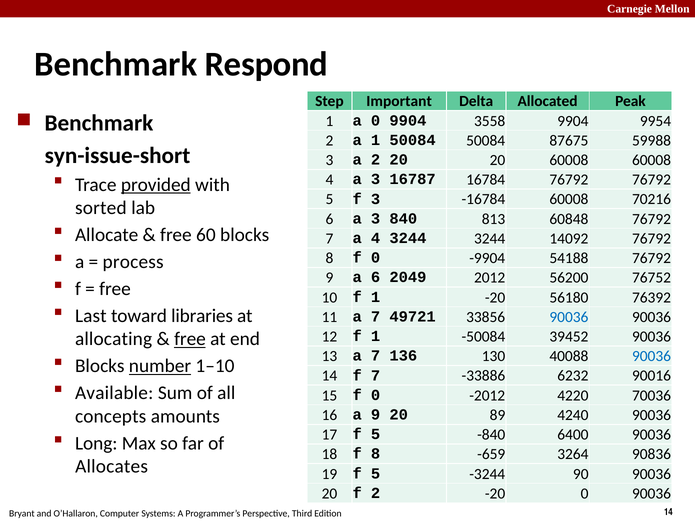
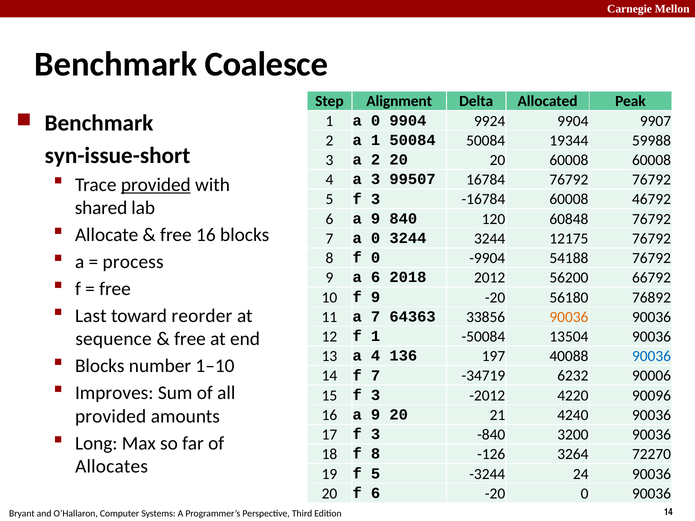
Respond: Respond -> Coalesce
Important: Important -> Alignment
3558: 3558 -> 9924
9954: 9954 -> 9907
87675: 87675 -> 19344
16787: 16787 -> 99507
70216: 70216 -> 46792
sorted: sorted -> shared
6 a 3: 3 -> 9
813: 813 -> 120
free 60: 60 -> 16
7 a 4: 4 -> 0
14092: 14092 -> 12175
2049: 2049 -> 2018
76752: 76752 -> 66792
10 f 1: 1 -> 9
76392: 76392 -> 76892
libraries: libraries -> reorder
49721: 49721 -> 64363
90036 at (569, 317) colour: blue -> orange
39452: 39452 -> 13504
allocating: allocating -> sequence
free at (190, 339) underline: present -> none
13 a 7: 7 -> 4
130: 130 -> 197
number underline: present -> none
-33886: -33886 -> -34719
90016: 90016 -> 90006
Available: Available -> Improves
15 f 0: 0 -> 3
70036: 70036 -> 90096
concepts at (111, 416): concepts -> provided
89: 89 -> 21
17 f 5: 5 -> 3
6400: 6400 -> 3200
-659: -659 -> -126
90836: 90836 -> 72270
90: 90 -> 24
f 2: 2 -> 6
